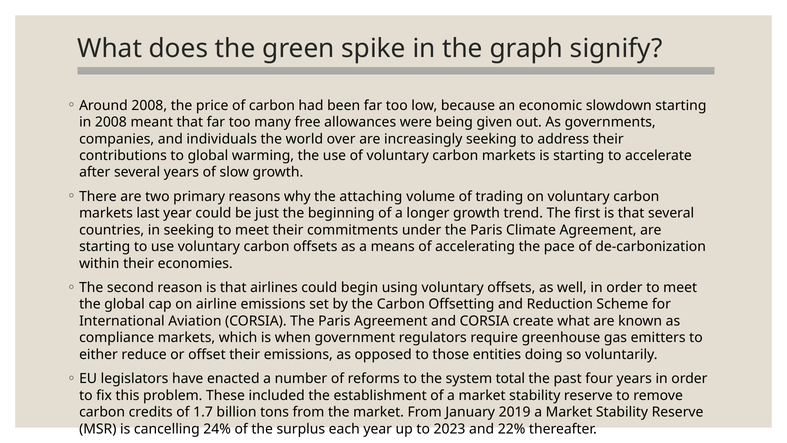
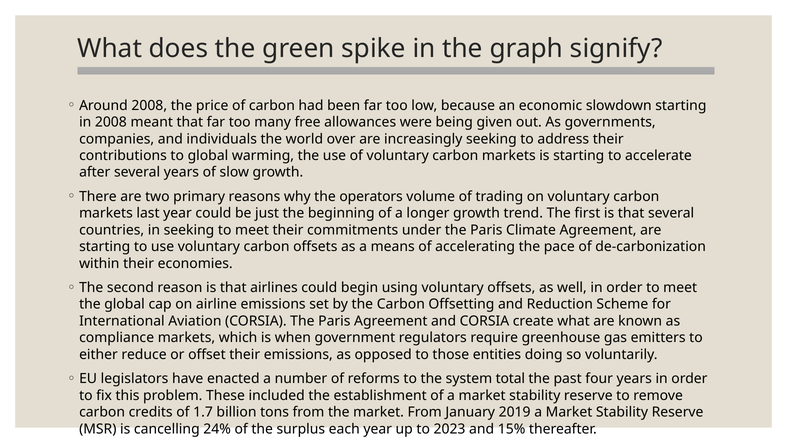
attaching: attaching -> operators
22%: 22% -> 15%
